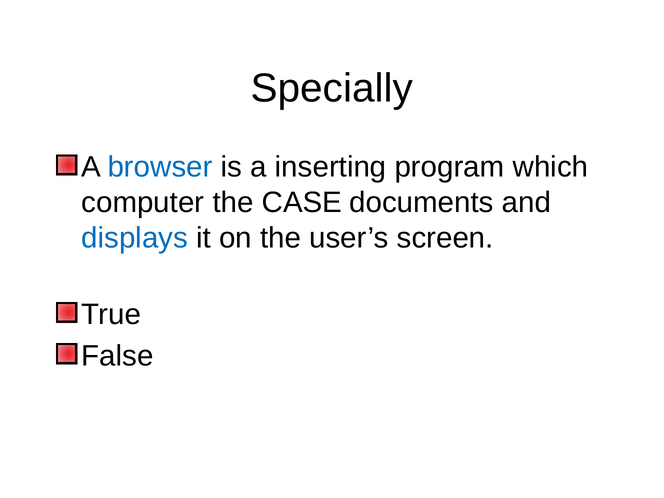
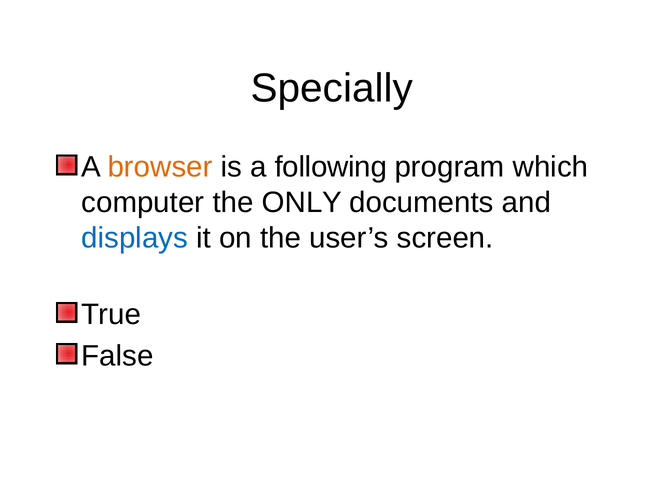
browser colour: blue -> orange
inserting: inserting -> following
CASE: CASE -> ONLY
